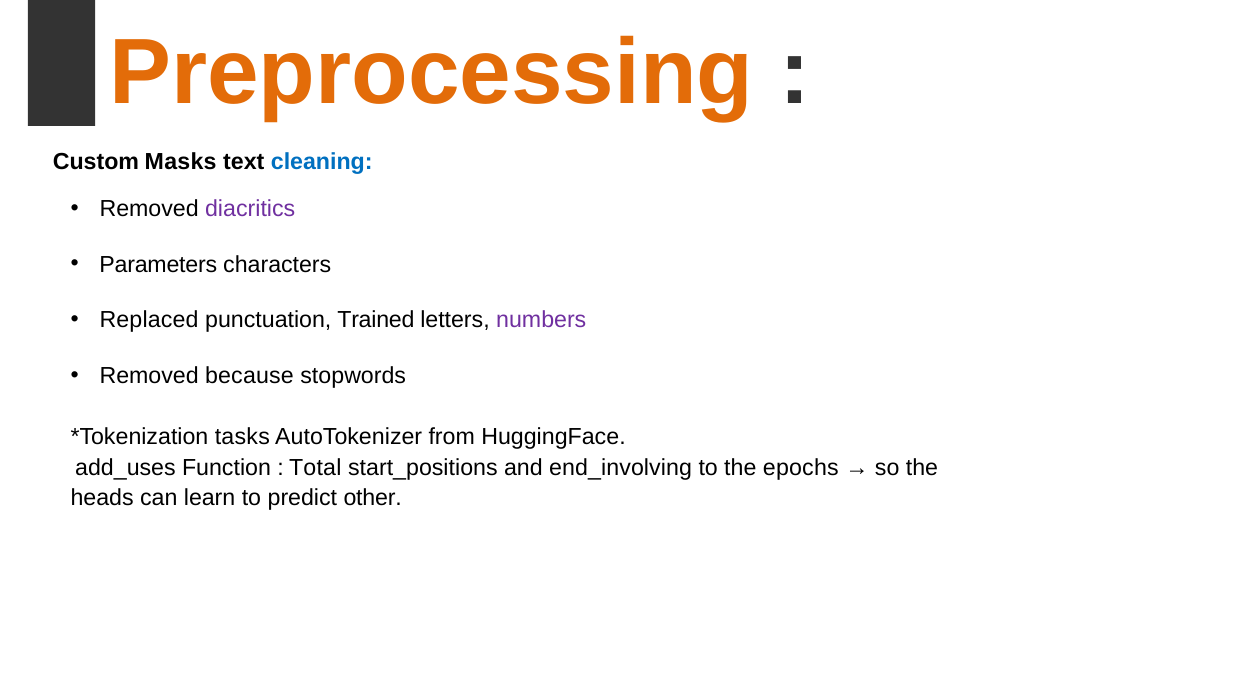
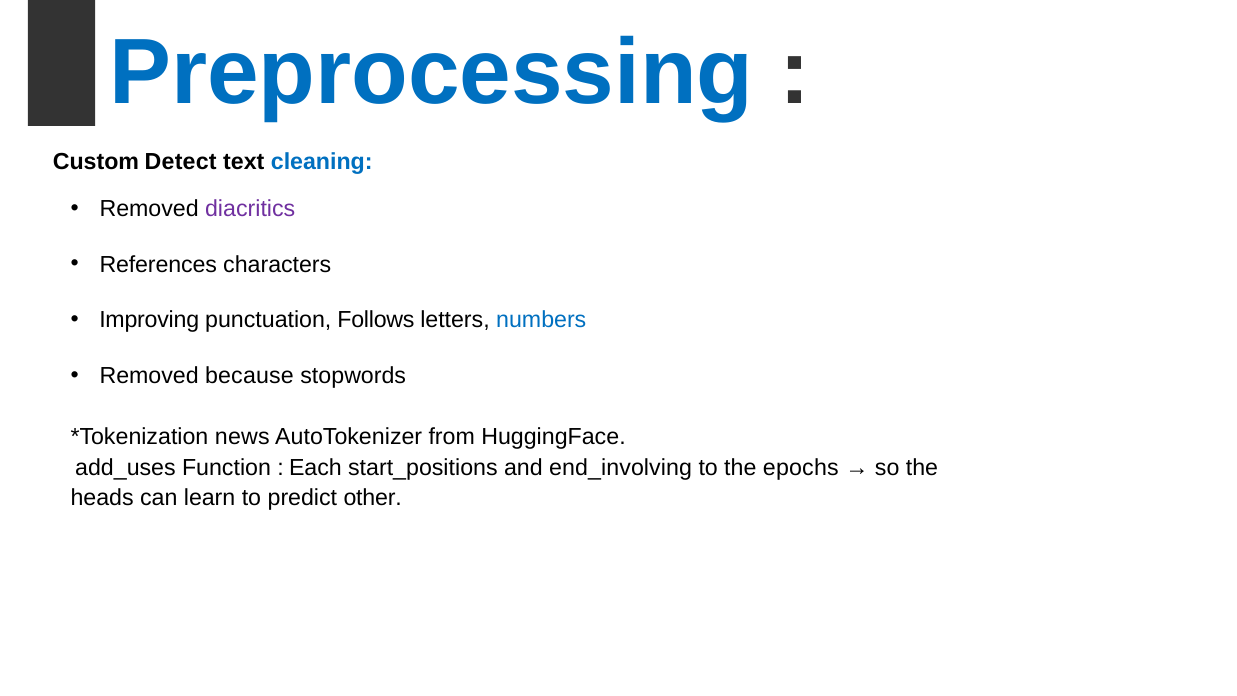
Preprocessing colour: orange -> blue
Masks: Masks -> Detect
Parameters: Parameters -> References
Replaced: Replaced -> Improving
Trained: Trained -> Follows
numbers colour: purple -> blue
tasks: tasks -> news
Total: Total -> Each
